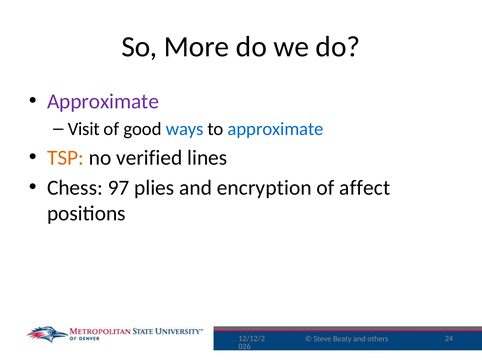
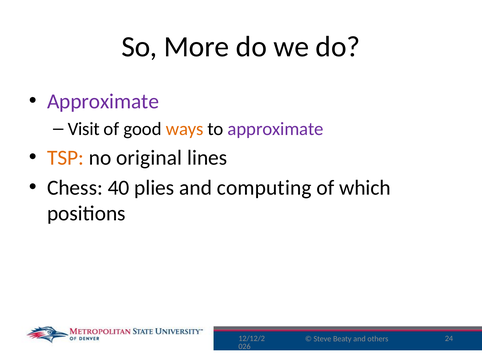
ways colour: blue -> orange
approximate at (276, 129) colour: blue -> purple
verified: verified -> original
97: 97 -> 40
encryption: encryption -> computing
affect: affect -> which
